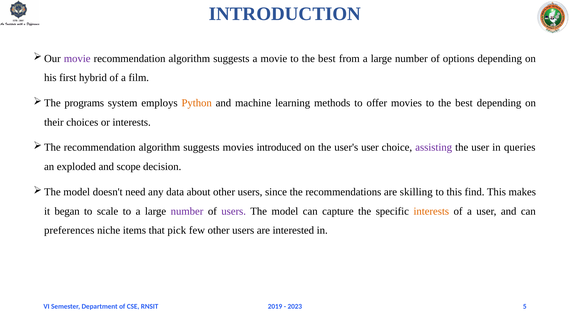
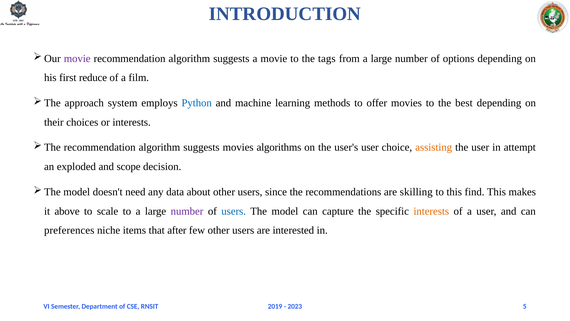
movie to the best: best -> tags
hybrid: hybrid -> reduce
programs: programs -> approach
Python colour: orange -> blue
introduced: introduced -> algorithms
assisting colour: purple -> orange
queries: queries -> attempt
began: began -> above
users at (234, 211) colour: purple -> blue
pick: pick -> after
